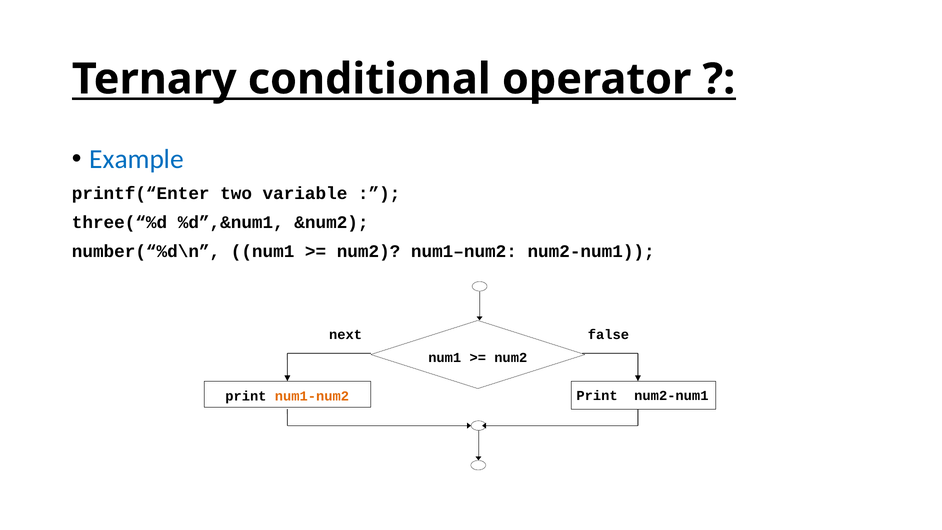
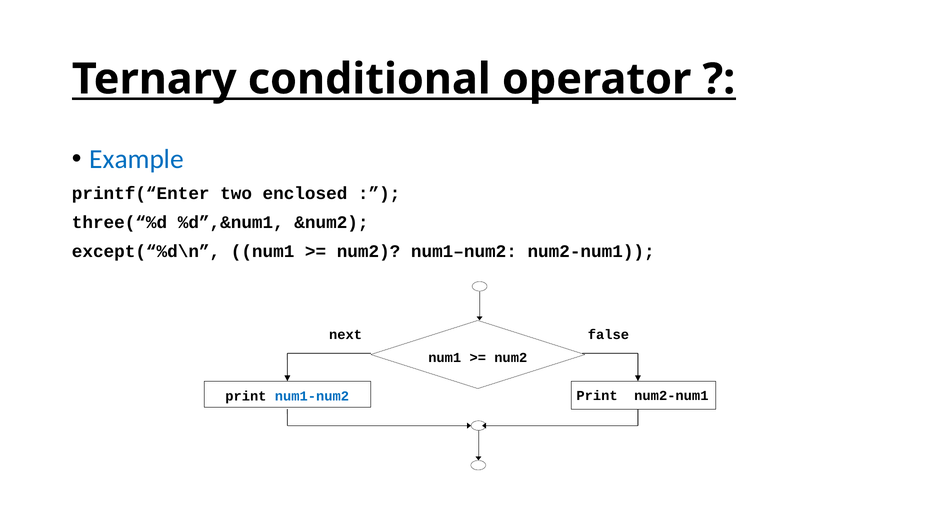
variable: variable -> enclosed
number(“%d\n: number(“%d\n -> except(“%d\n
num1-num2 colour: orange -> blue
